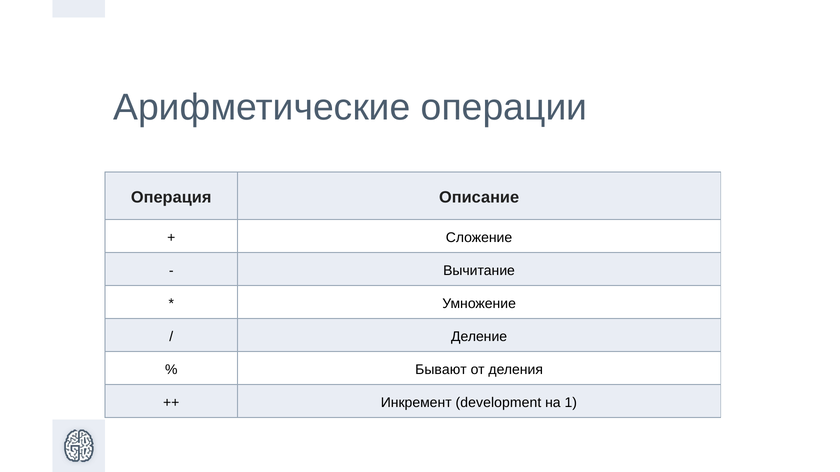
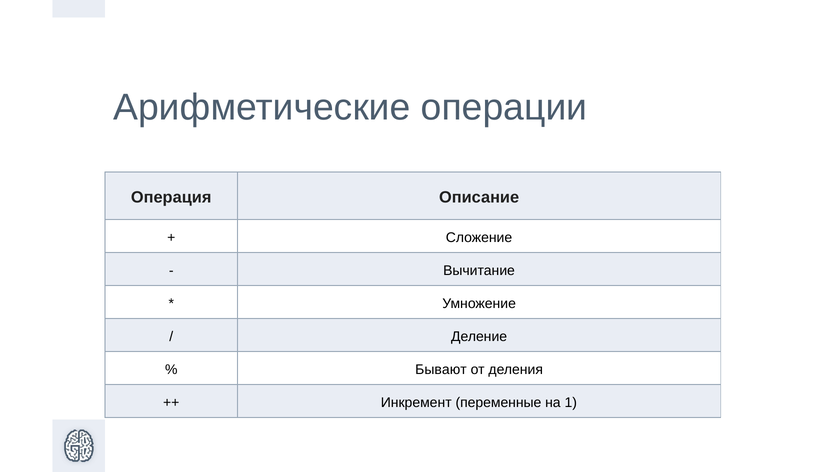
development: development -> переменные
